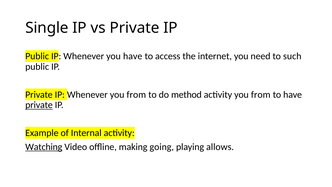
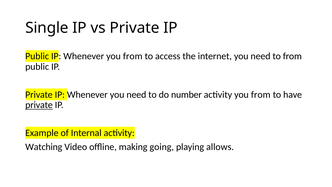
Whenever you have: have -> from
to such: such -> from
Whenever you from: from -> need
method: method -> number
Watching underline: present -> none
